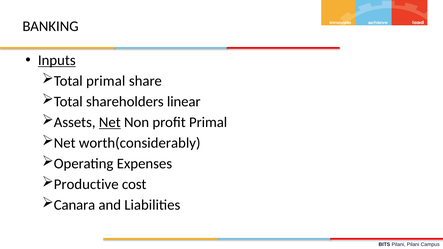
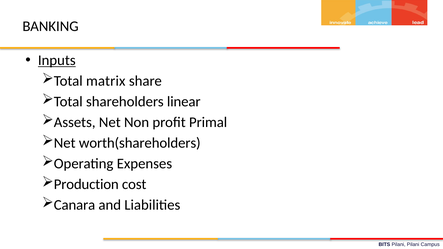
Total primal: primal -> matrix
Net at (110, 122) underline: present -> none
worth(considerably: worth(considerably -> worth(shareholders
Productive: Productive -> Production
